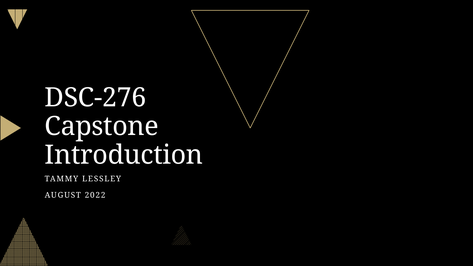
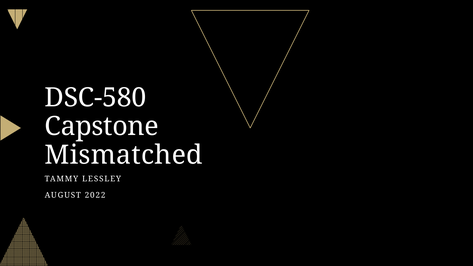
DSC-276: DSC-276 -> DSC-580
Introduction: Introduction -> Mismatched
